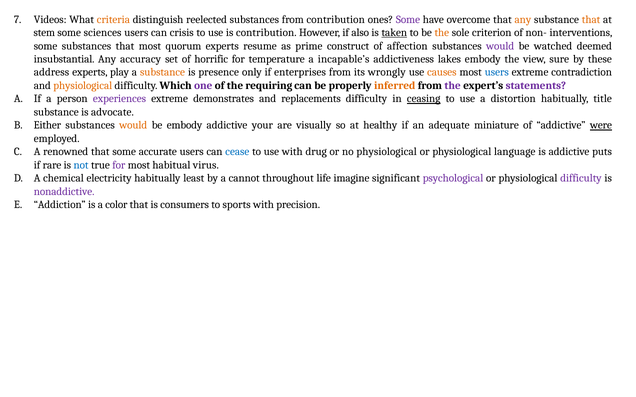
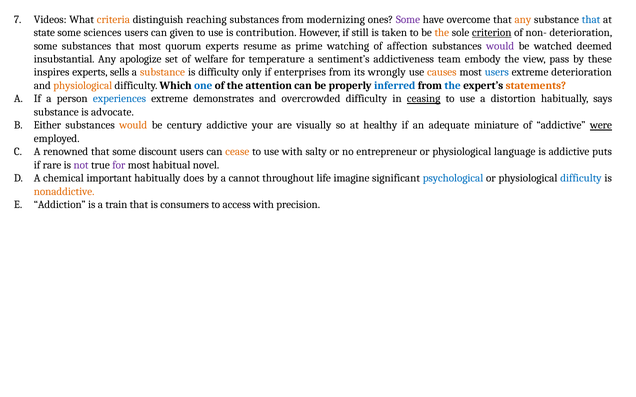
reelected: reelected -> reaching
from contribution: contribution -> modernizing
that at (591, 19) colour: orange -> blue
stem: stem -> state
crisis: crisis -> given
also: also -> still
taken underline: present -> none
criterion underline: none -> present
non- interventions: interventions -> deterioration
construct: construct -> watching
accuracy: accuracy -> apologize
horrific: horrific -> welfare
incapable’s: incapable’s -> sentiment’s
lakes: lakes -> team
sure: sure -> pass
address: address -> inspires
play: play -> sells
is presence: presence -> difficulty
extreme contradiction: contradiction -> deterioration
one colour: purple -> blue
requiring: requiring -> attention
inferred colour: orange -> blue
the at (453, 86) colour: purple -> blue
statements colour: purple -> orange
experiences colour: purple -> blue
replacements: replacements -> overcrowded
title: title -> says
be embody: embody -> century
accurate: accurate -> discount
cease colour: blue -> orange
drug: drug -> salty
no physiological: physiological -> entrepreneur
not colour: blue -> purple
virus: virus -> novel
electricity: electricity -> important
least: least -> does
psychological colour: purple -> blue
difficulty at (581, 179) colour: purple -> blue
nonaddictive colour: purple -> orange
color: color -> train
sports: sports -> access
